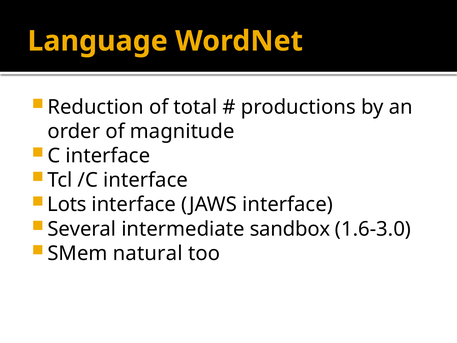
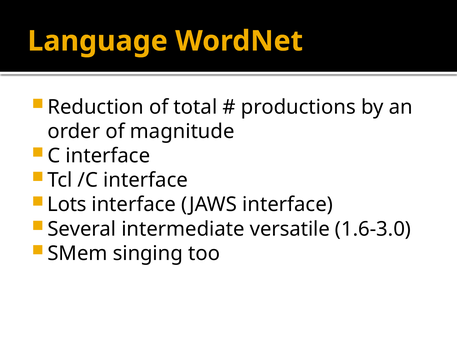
sandbox: sandbox -> versatile
natural: natural -> singing
